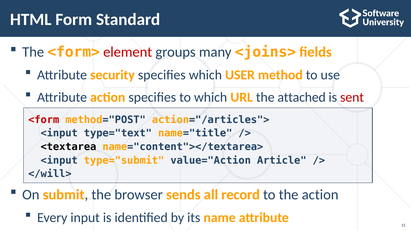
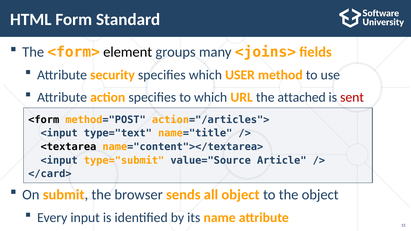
element colour: red -> black
<form colour: red -> black
value="Action: value="Action -> value="Source
</will>: </will> -> </card>
all record: record -> object
the action: action -> object
